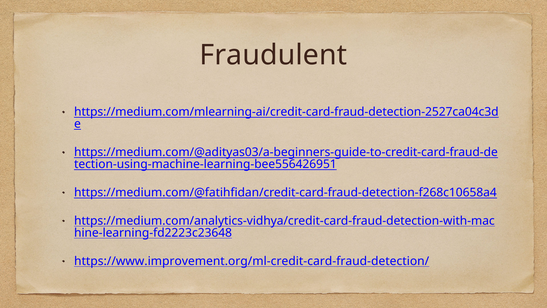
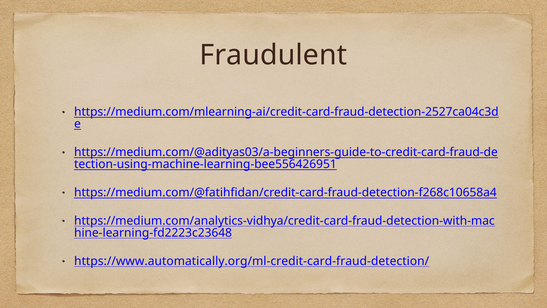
https://www.improvement.org/ml-credit-card-fraud-detection/: https://www.improvement.org/ml-credit-card-fraud-detection/ -> https://www.automatically.org/ml-credit-card-fraud-detection/
